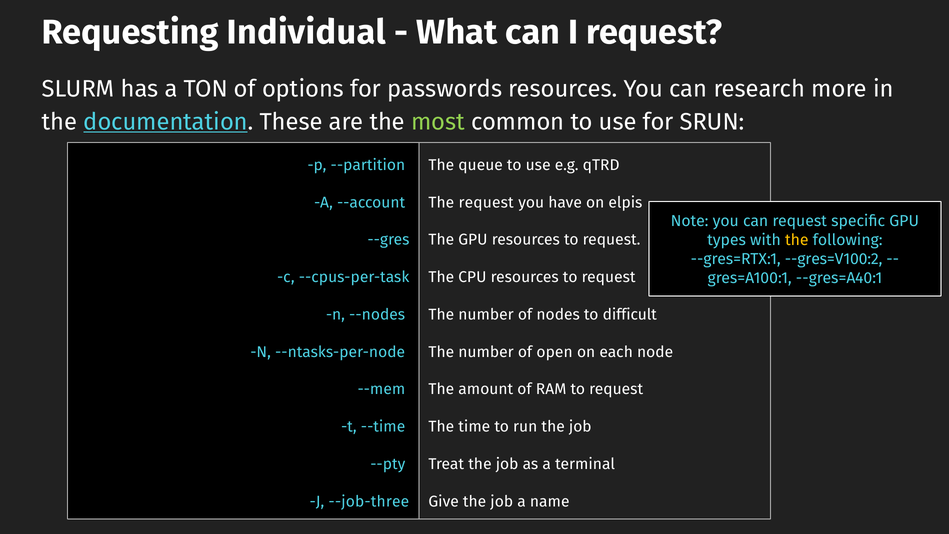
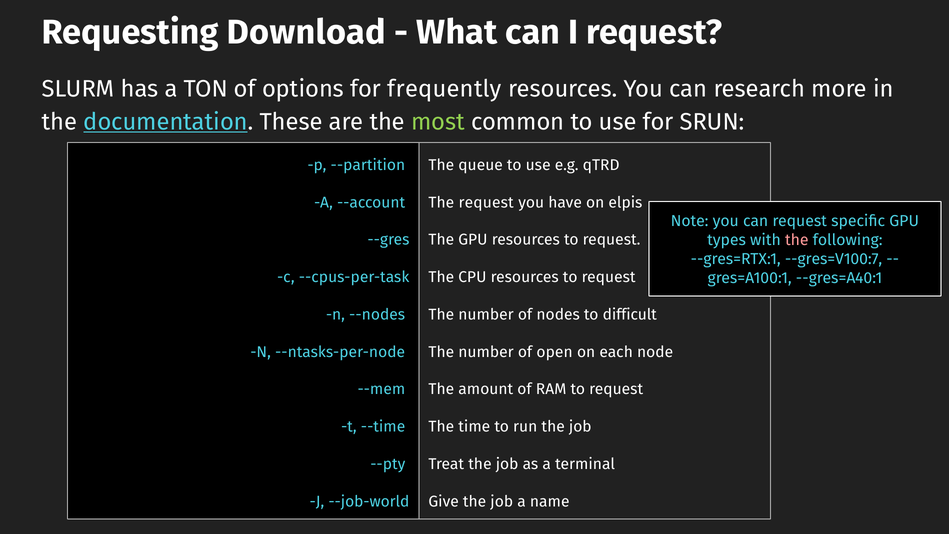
Individual: Individual -> Download
passwords: passwords -> frequently
the at (797, 240) colour: yellow -> pink
--gres=V100:2: --gres=V100:2 -> --gres=V100:7
--job-three: --job-three -> --job-world
